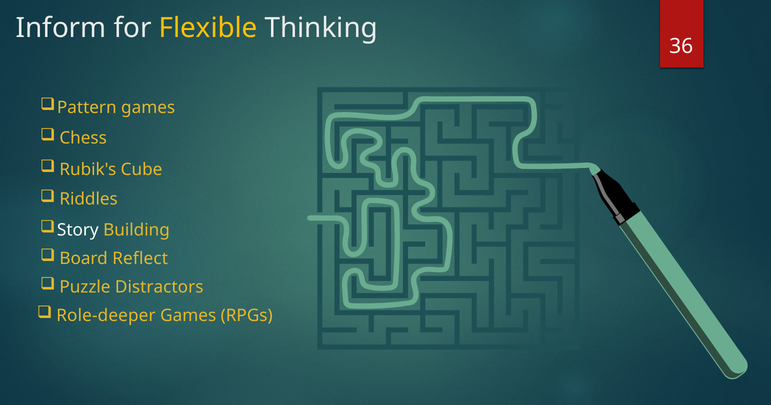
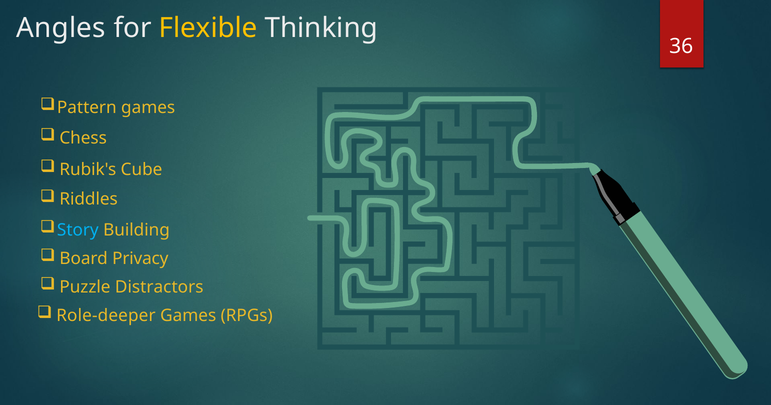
Inform: Inform -> Angles
Story colour: white -> light blue
Reflect: Reflect -> Privacy
